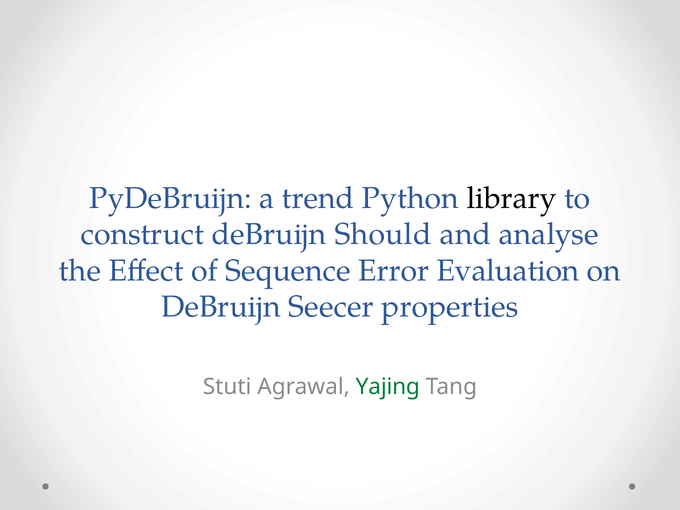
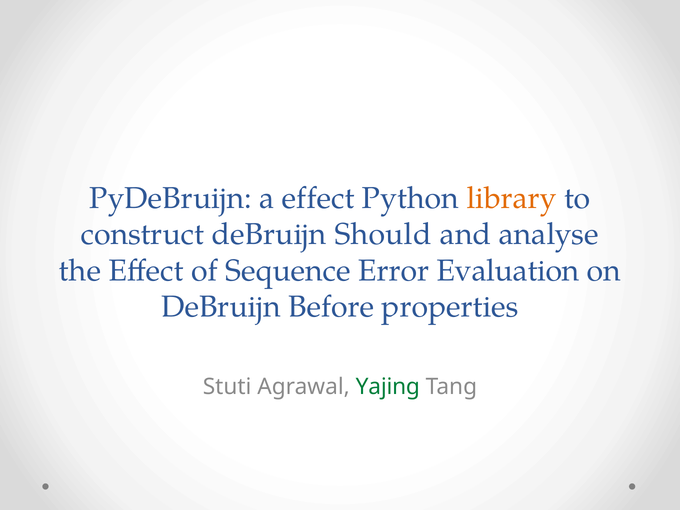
a trend: trend -> effect
library colour: black -> orange
Seecer: Seecer -> Before
